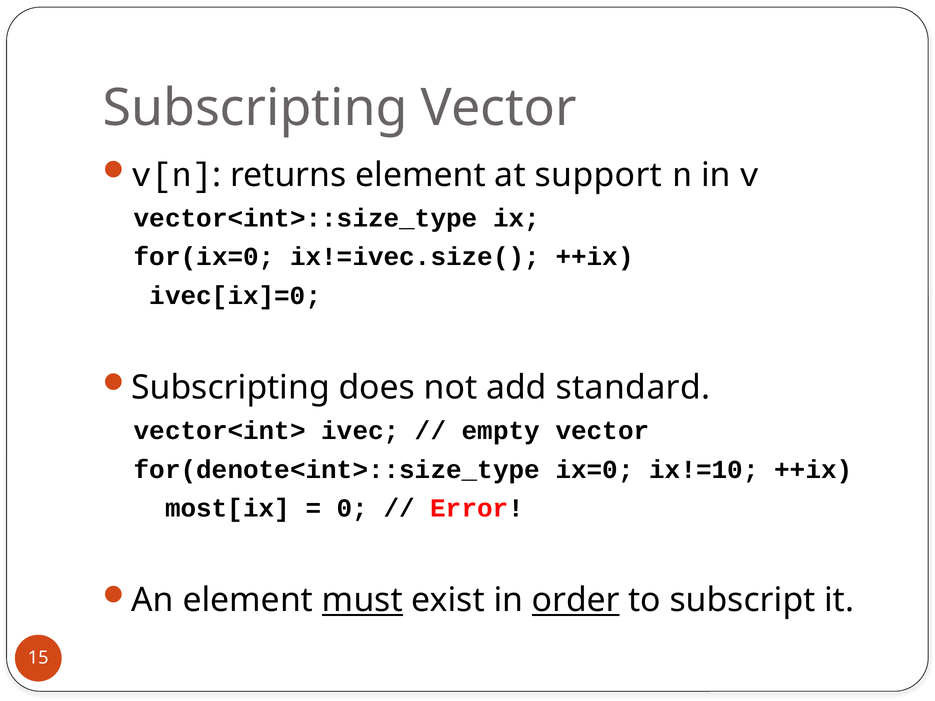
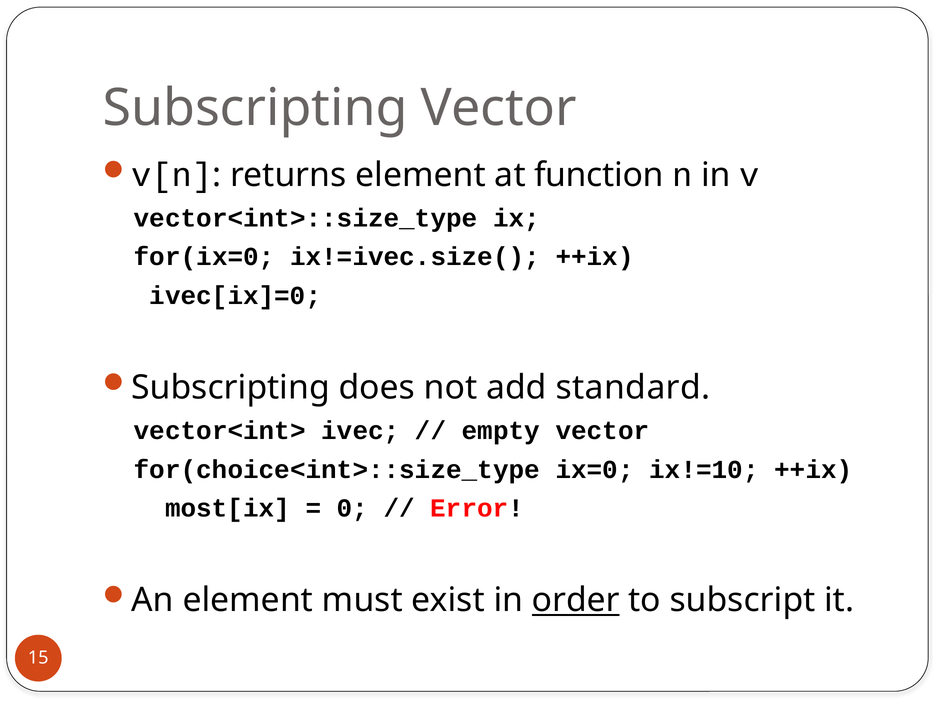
support: support -> function
for(denote<int>::size_type: for(denote<int>::size_type -> for(choice<int>::size_type
must underline: present -> none
